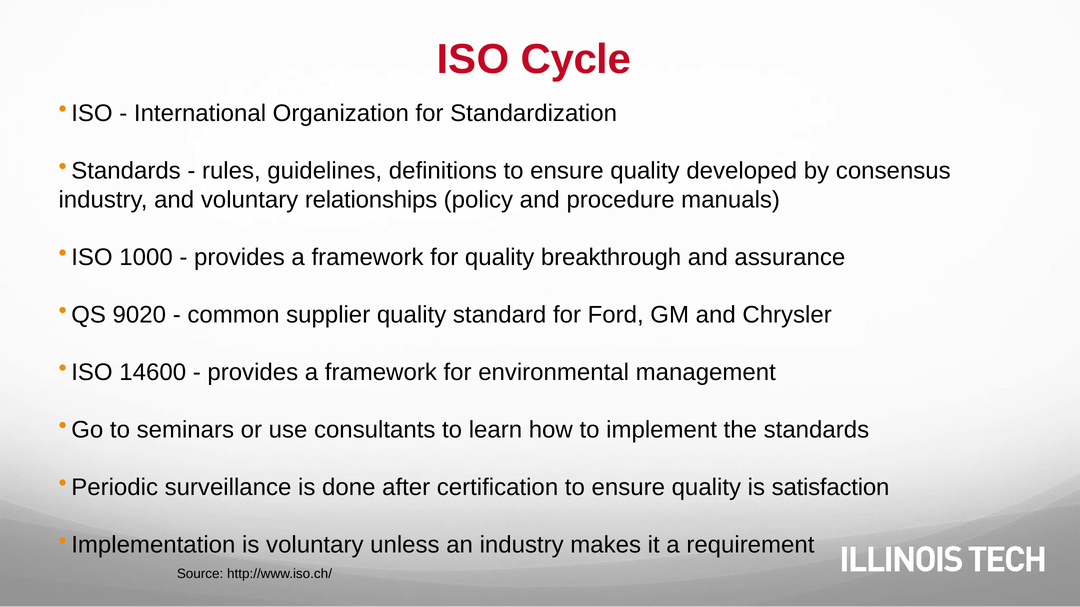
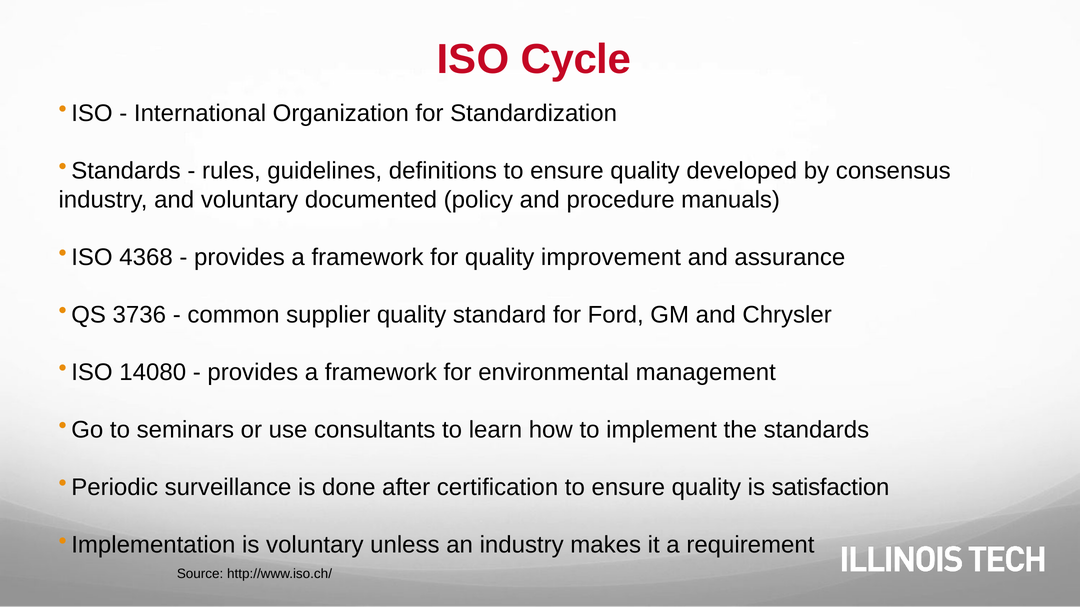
relationships: relationships -> documented
1000: 1000 -> 4368
breakthrough: breakthrough -> improvement
9020: 9020 -> 3736
14600: 14600 -> 14080
